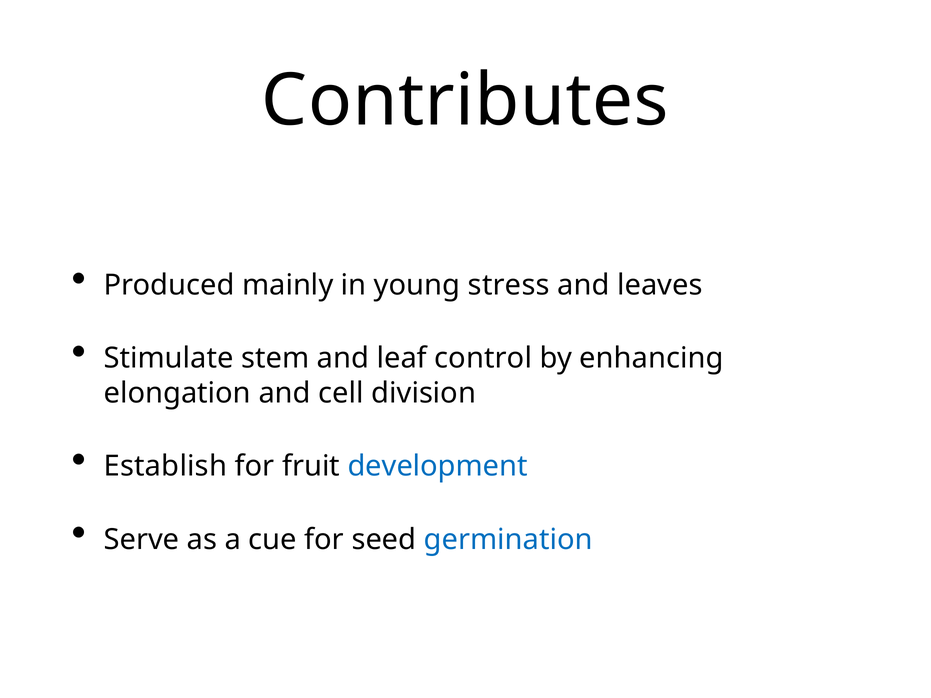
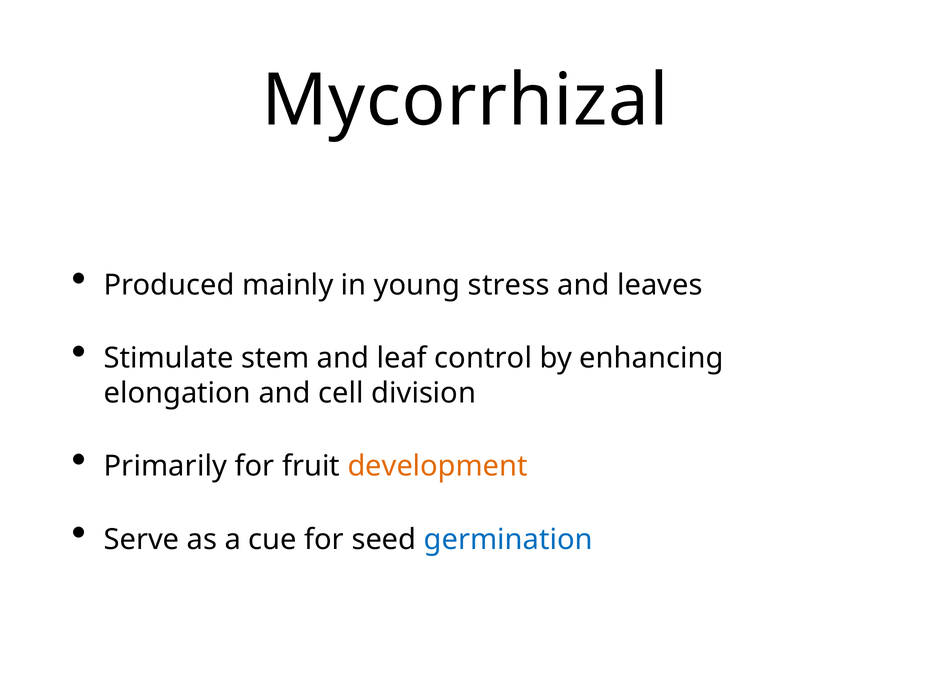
Contributes: Contributes -> Mycorrhizal
Establish: Establish -> Primarily
development colour: blue -> orange
